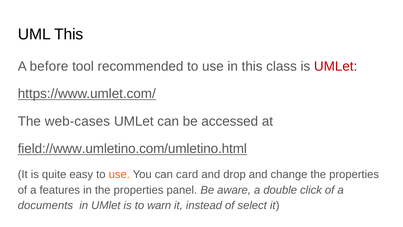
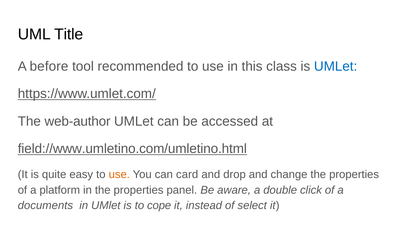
UML This: This -> Title
UMLet at (336, 66) colour: red -> blue
web-cases: web-cases -> web-author
features: features -> platform
warn: warn -> cope
